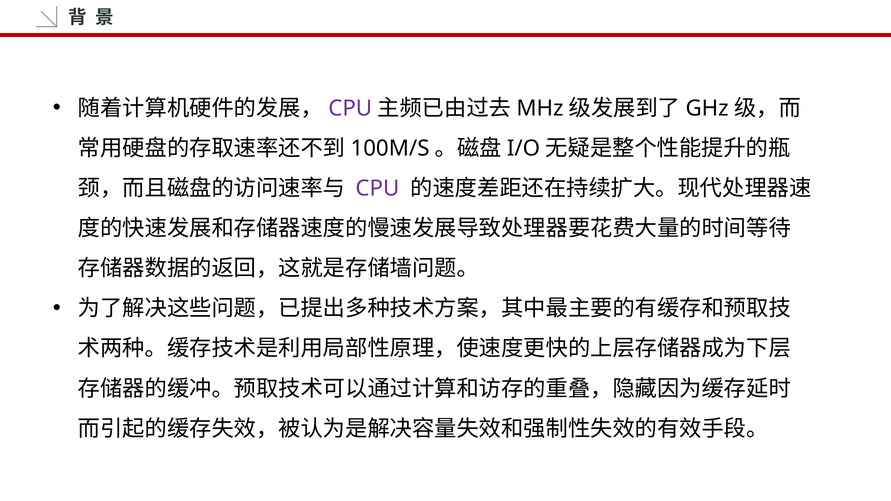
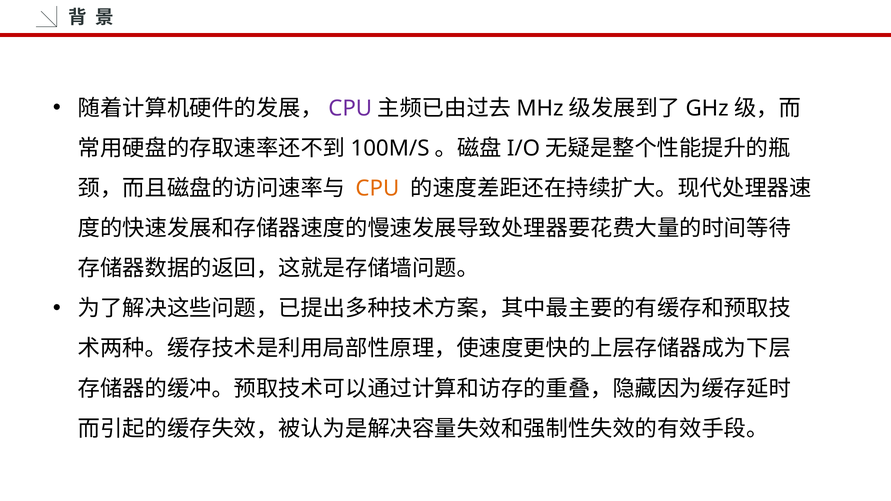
CPU at (377, 188) colour: purple -> orange
